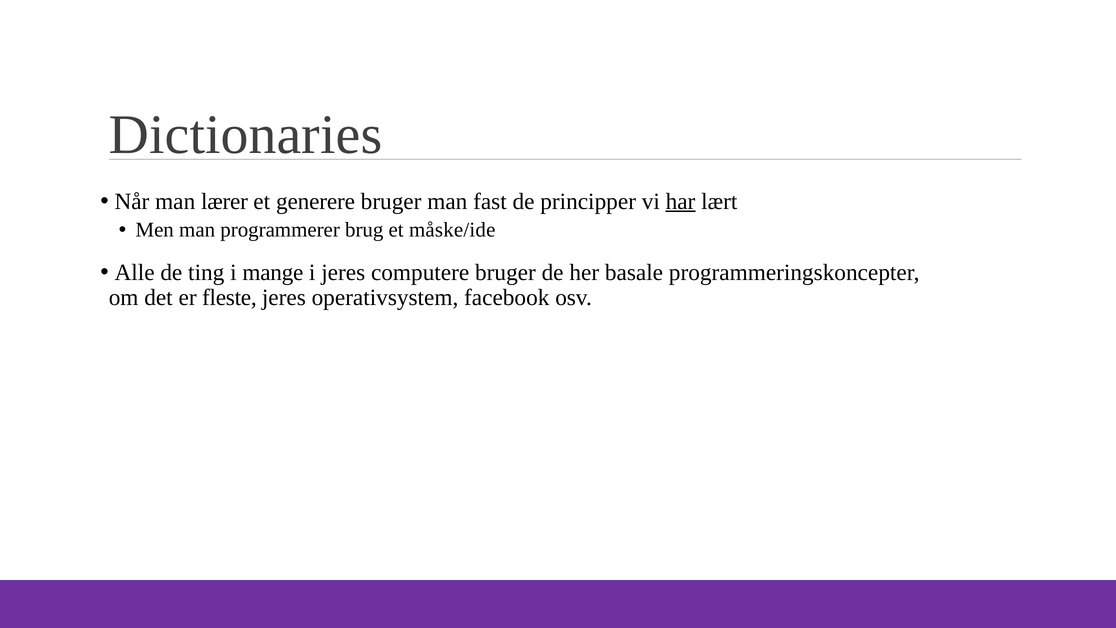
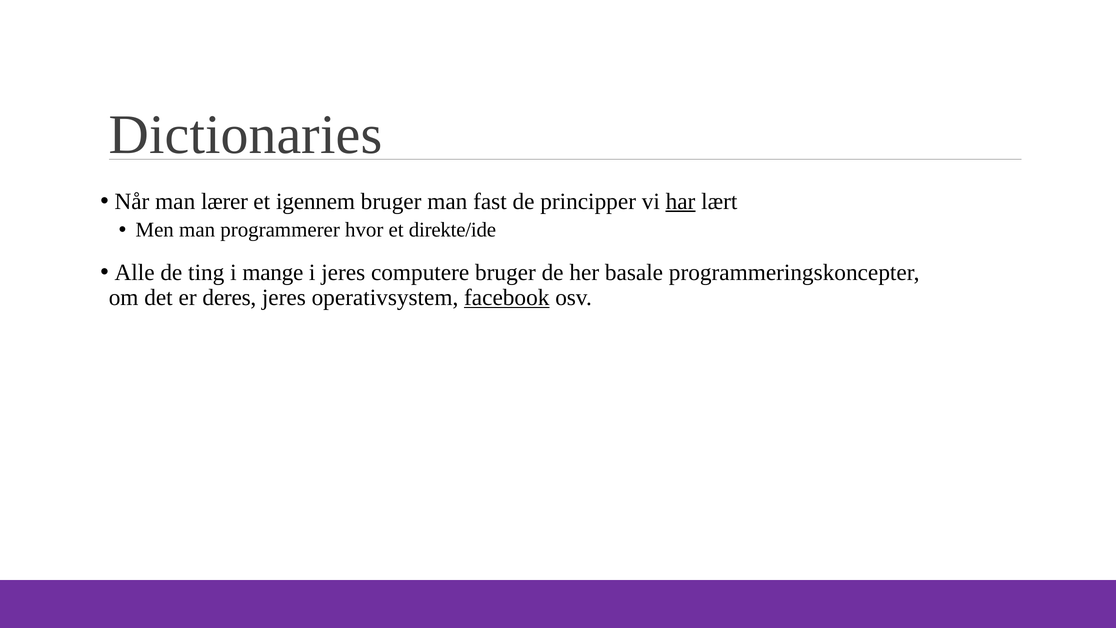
generere: generere -> igennem
brug: brug -> hvor
måske/ide: måske/ide -> direkte/ide
fleste: fleste -> deres
facebook underline: none -> present
